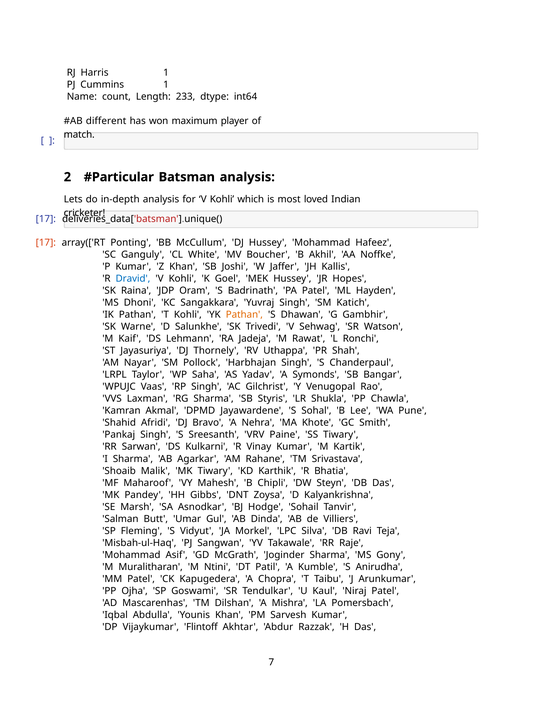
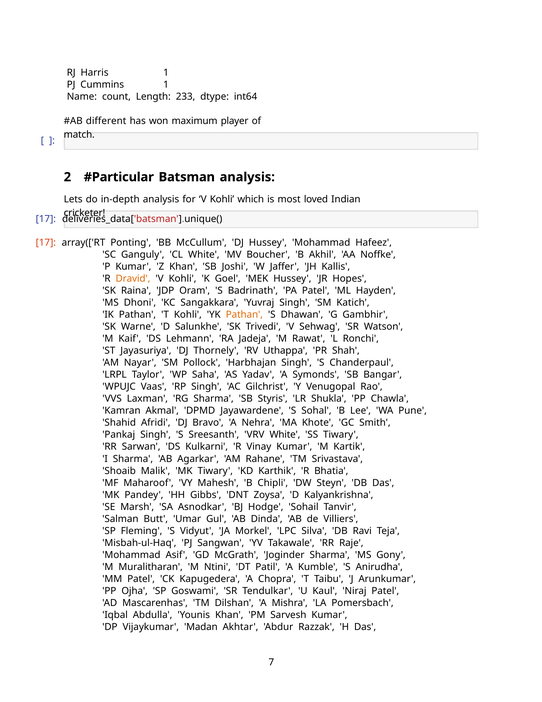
Dravid colour: blue -> orange
VRV Paine: Paine -> White
Flintoff: Flintoff -> Madan
